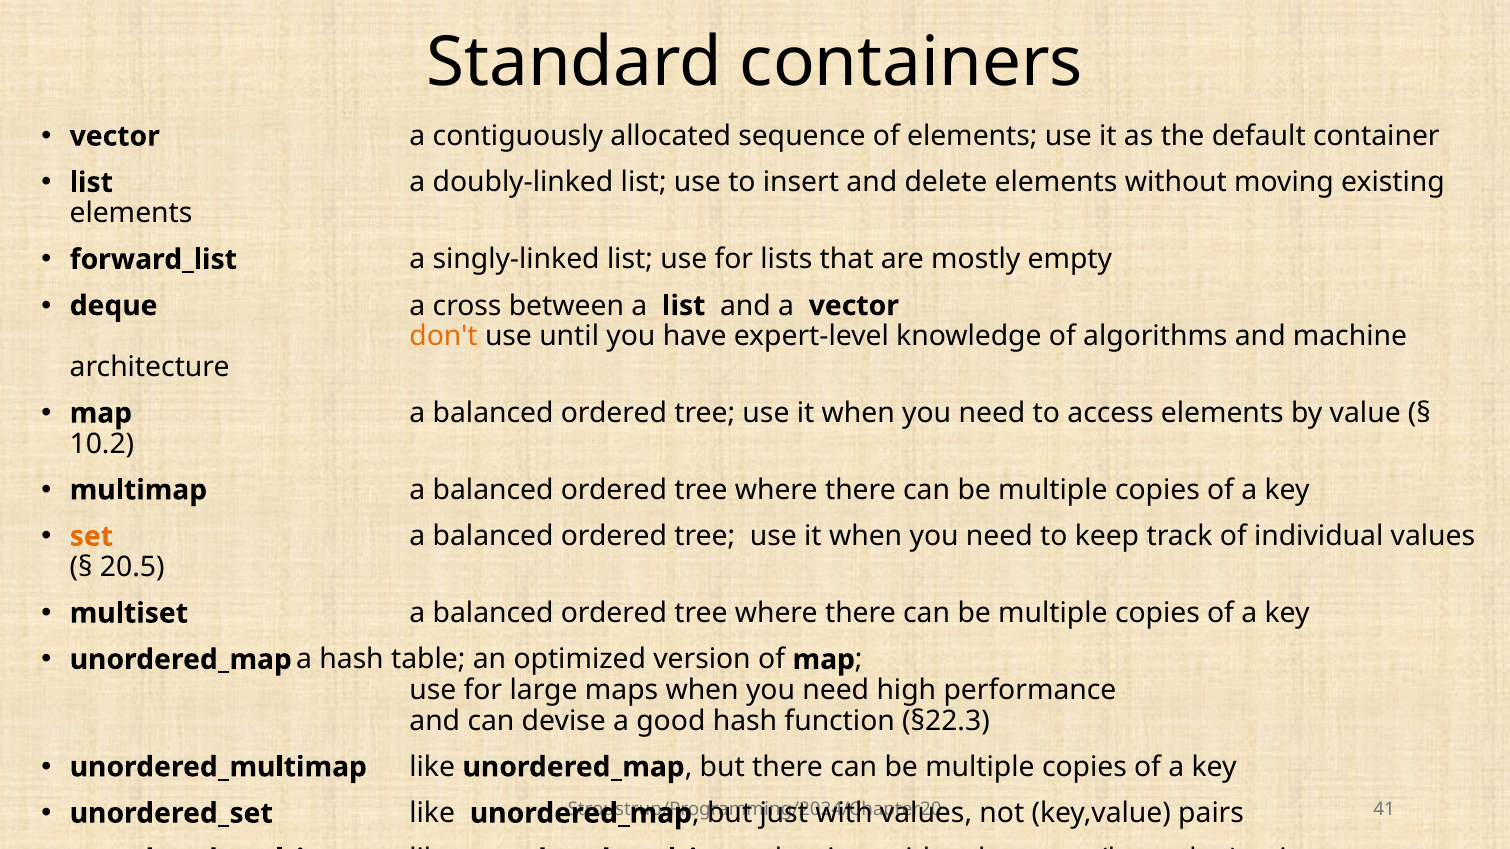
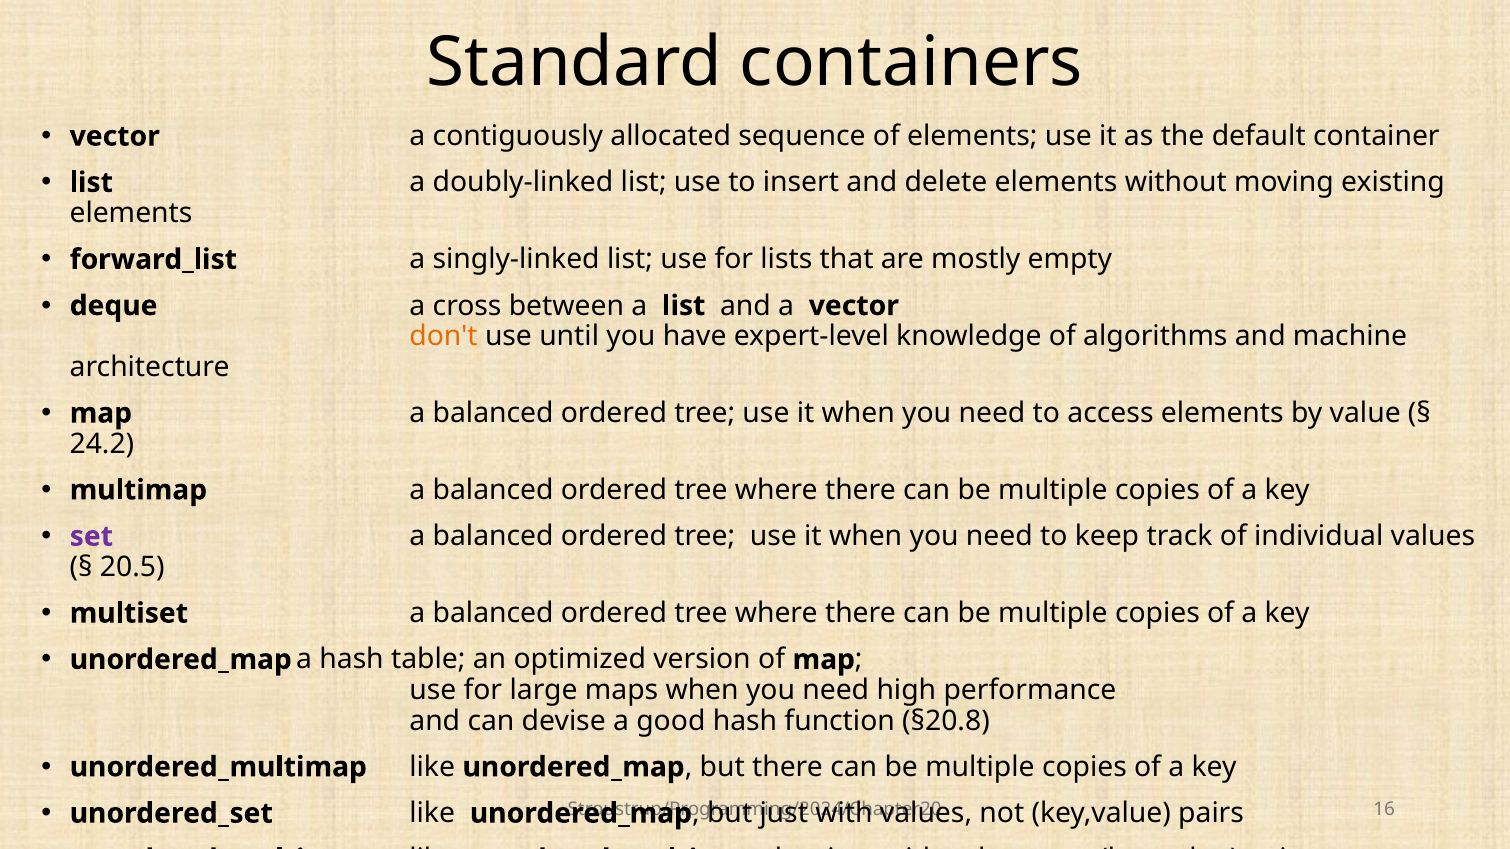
10.2: 10.2 -> 24.2
set colour: orange -> purple
§22.3: §22.3 -> §20.8
41: 41 -> 16
